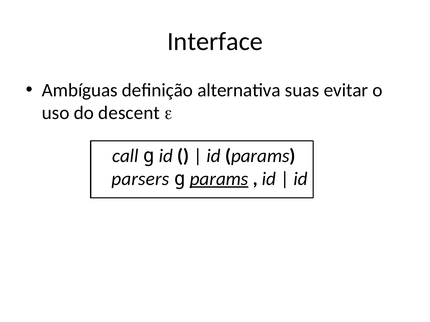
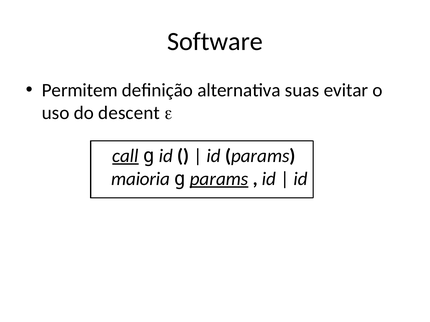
Interface: Interface -> Software
Ambíguas: Ambíguas -> Permitem
call underline: none -> present
parsers: parsers -> maioria
